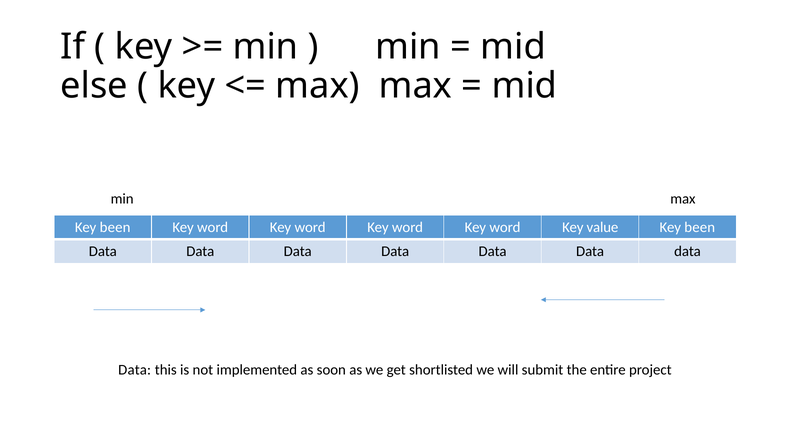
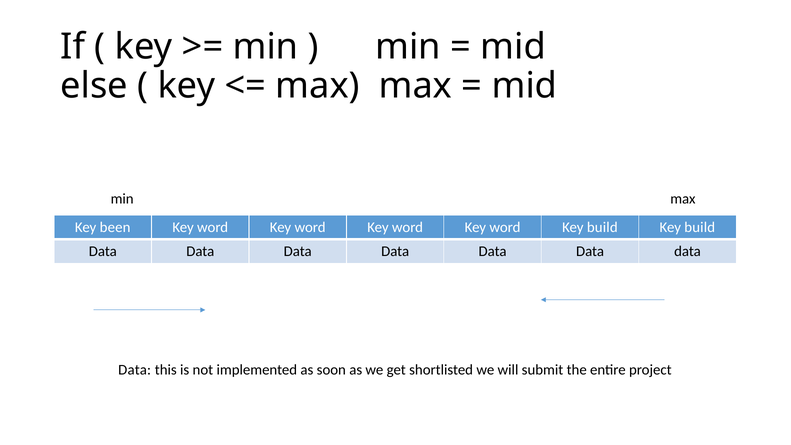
word Key value: value -> build
been at (700, 227): been -> build
